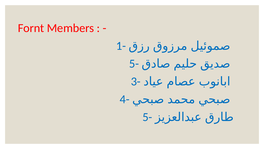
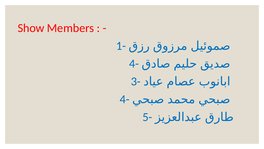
Fornt: Fornt -> Show
5- at (134, 63): 5- -> 4-
